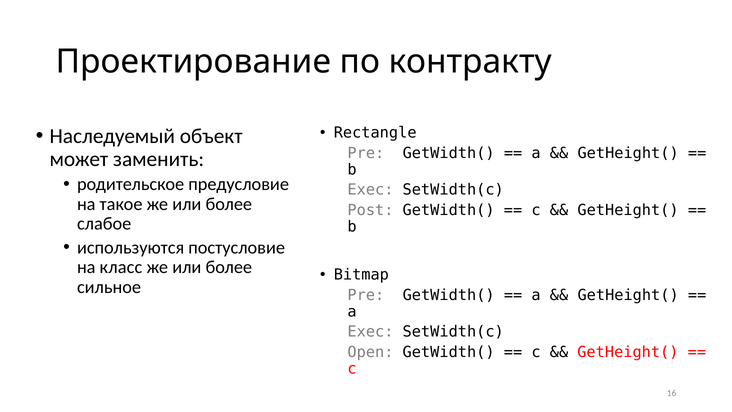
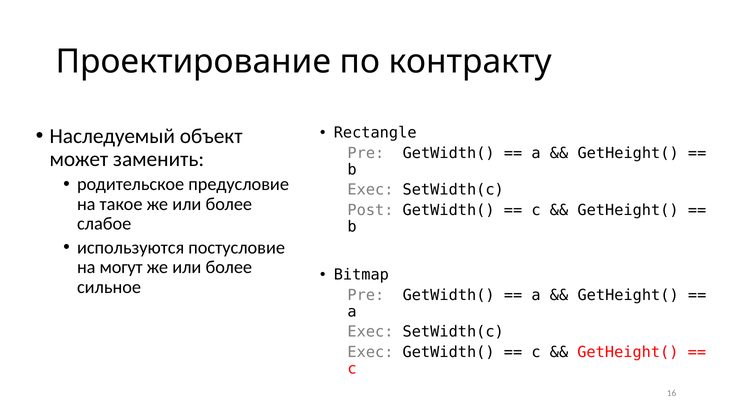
класс: класс -> могут
Open at (370, 352): Open -> Exec
